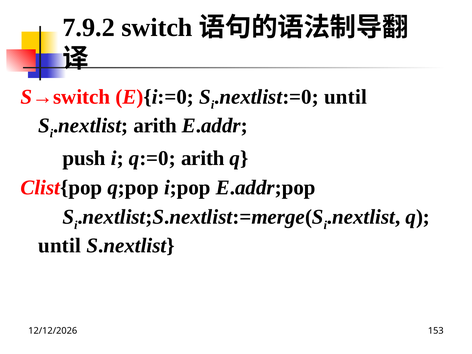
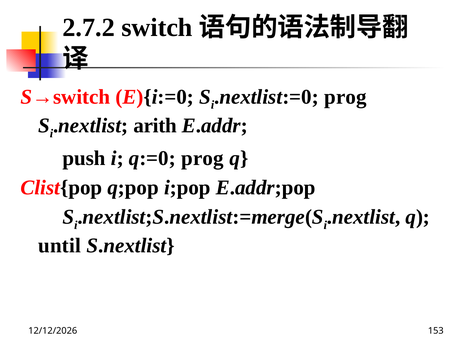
7.9.2: 7.9.2 -> 2.7.2
until at (346, 97): until -> prog
q:=0 arith: arith -> prog
